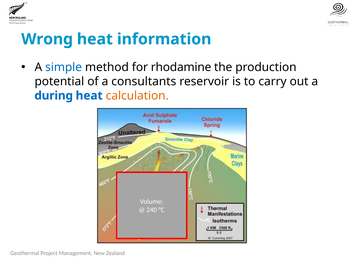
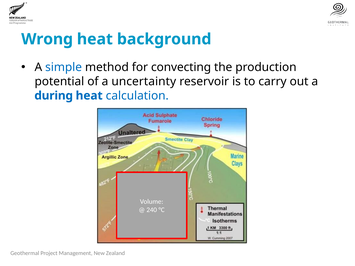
information: information -> background
rhodamine: rhodamine -> convecting
consultants: consultants -> uncertainty
calculation colour: orange -> blue
